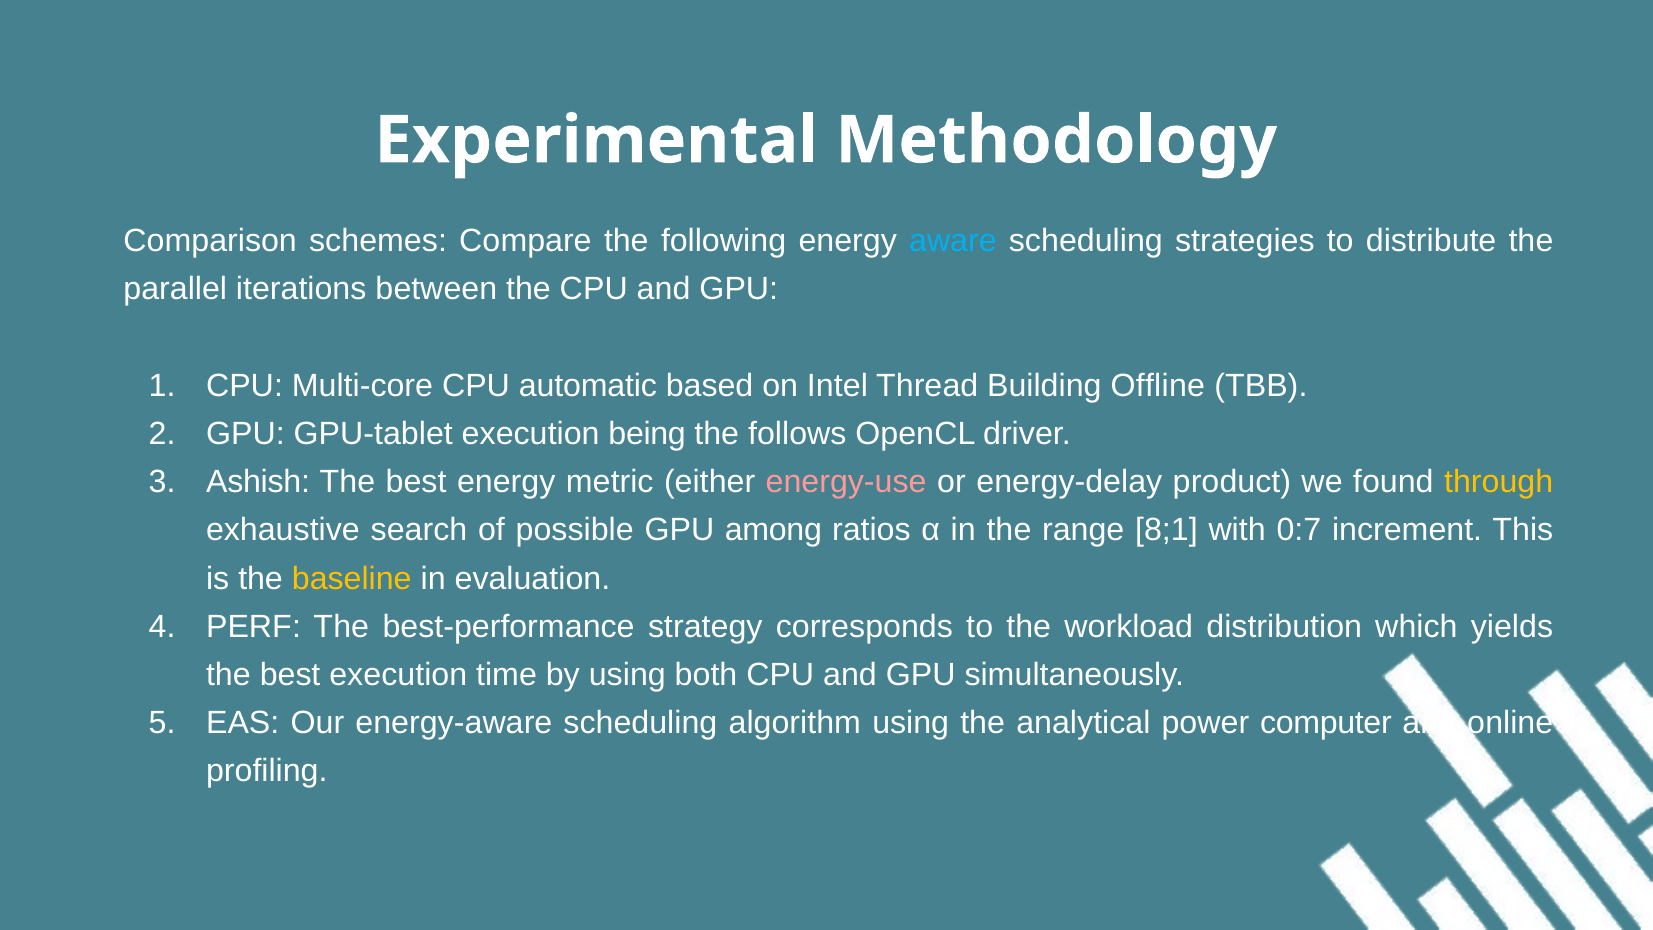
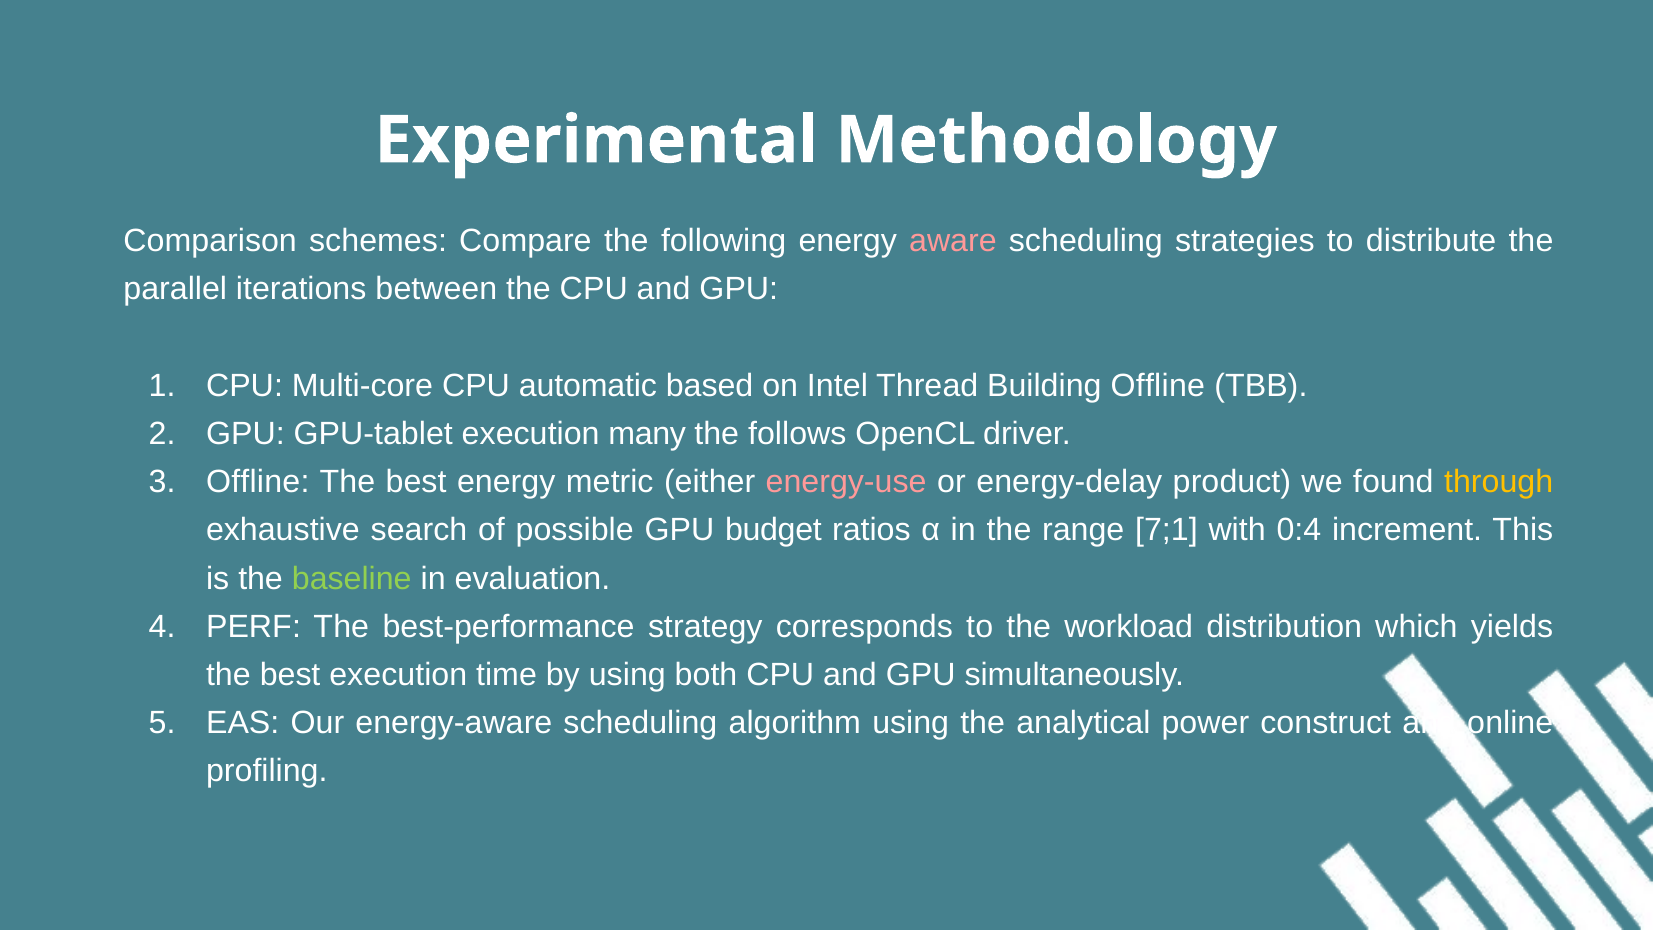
aware colour: light blue -> pink
being: being -> many
Ashish at (258, 482): Ashish -> Offline
among: among -> budget
8;1: 8;1 -> 7;1
0:7: 0:7 -> 0:4
baseline colour: yellow -> light green
computer: computer -> construct
